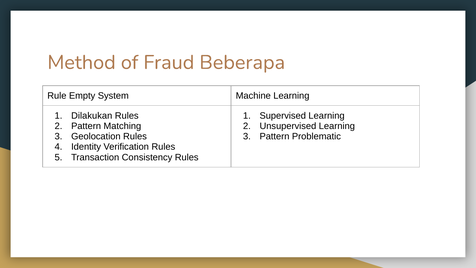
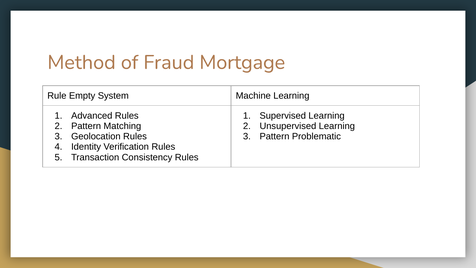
Beberapa: Beberapa -> Mortgage
Dilakukan: Dilakukan -> Advanced
